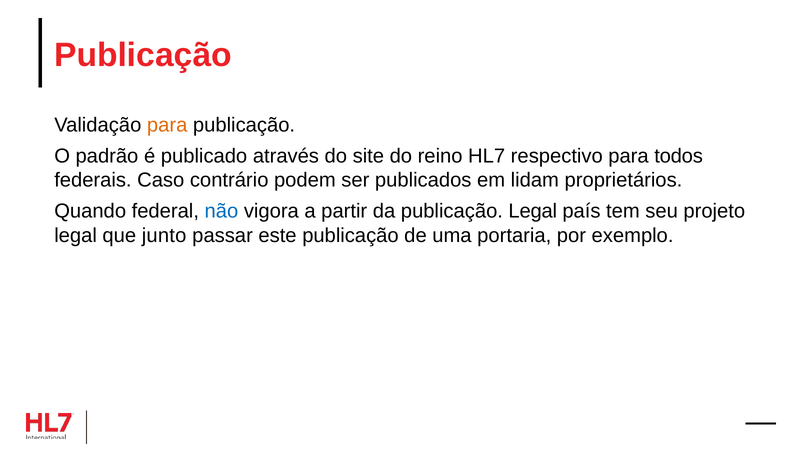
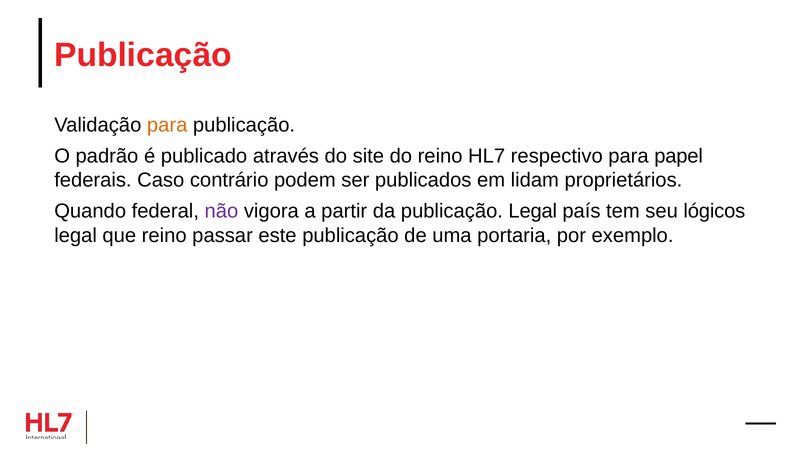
todos: todos -> papel
não colour: blue -> purple
projeto: projeto -> lógicos
que junto: junto -> reino
